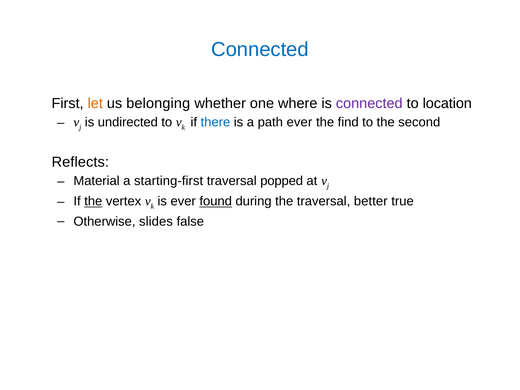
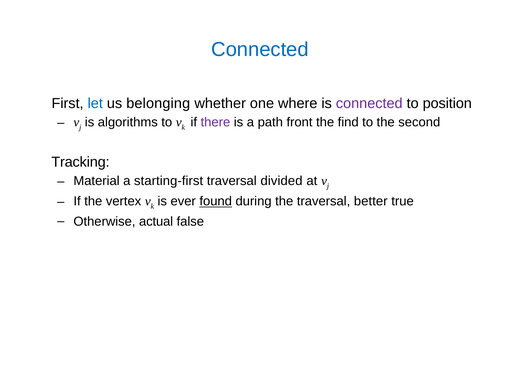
let colour: orange -> blue
location: location -> position
undirected: undirected -> algorithms
there colour: blue -> purple
path ever: ever -> front
Reflects: Reflects -> Tracking
popped: popped -> divided
the at (93, 201) underline: present -> none
slides: slides -> actual
